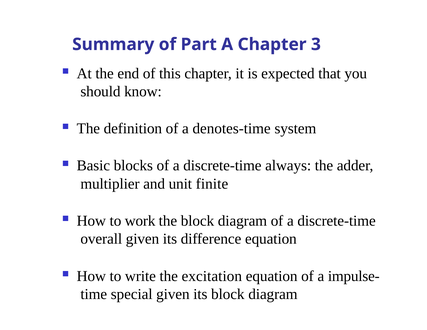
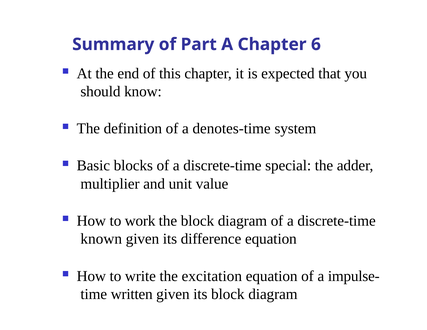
3: 3 -> 6
always: always -> special
finite: finite -> value
overall: overall -> known
special: special -> written
